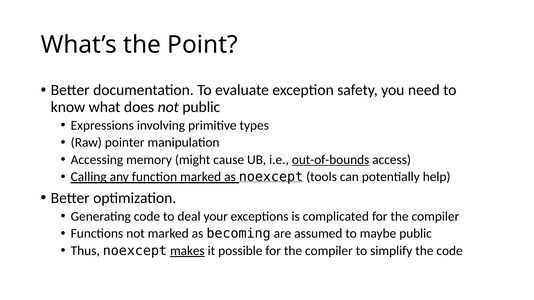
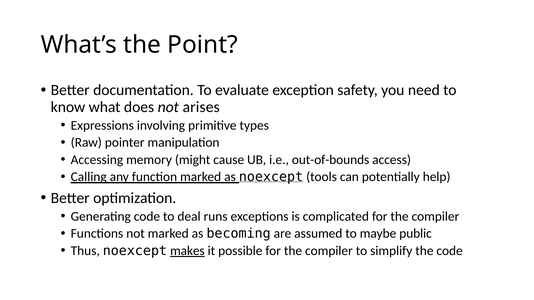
not public: public -> arises
out-of-bounds underline: present -> none
your: your -> runs
